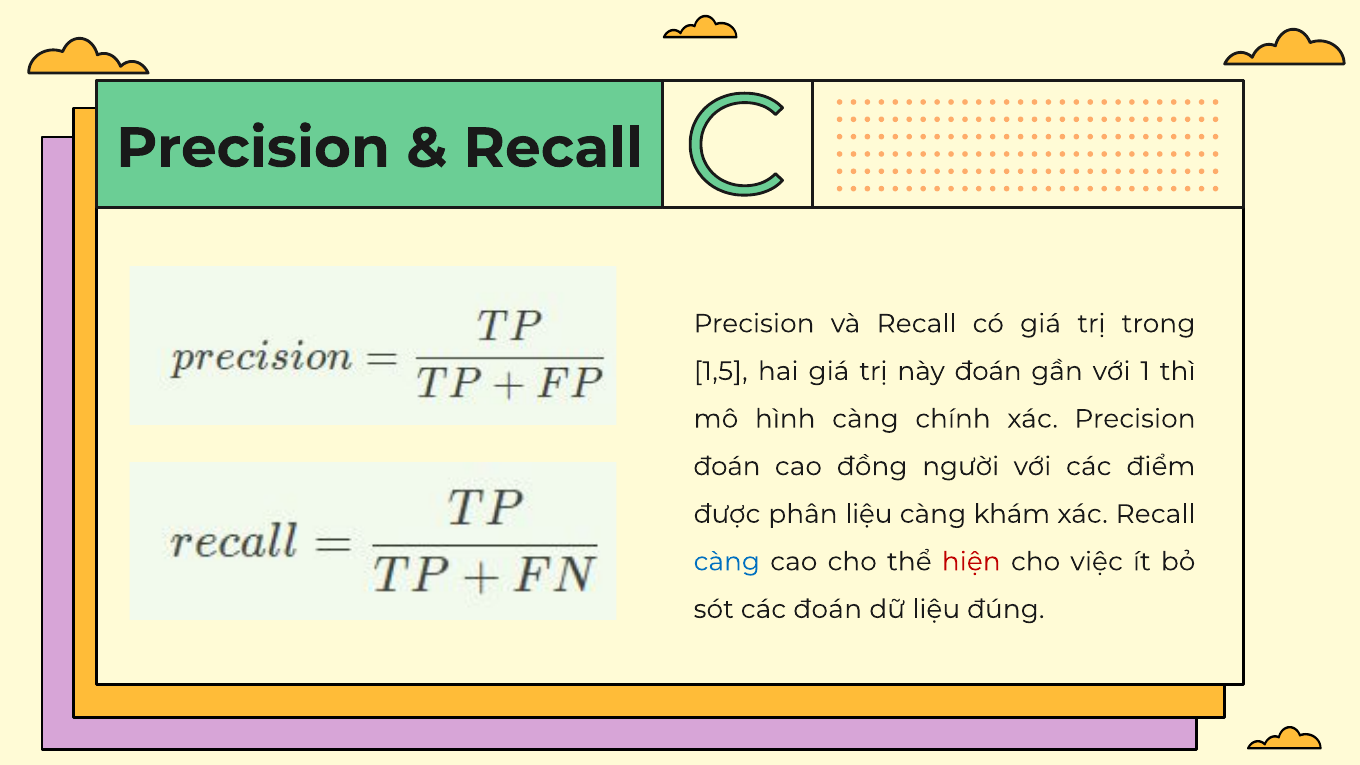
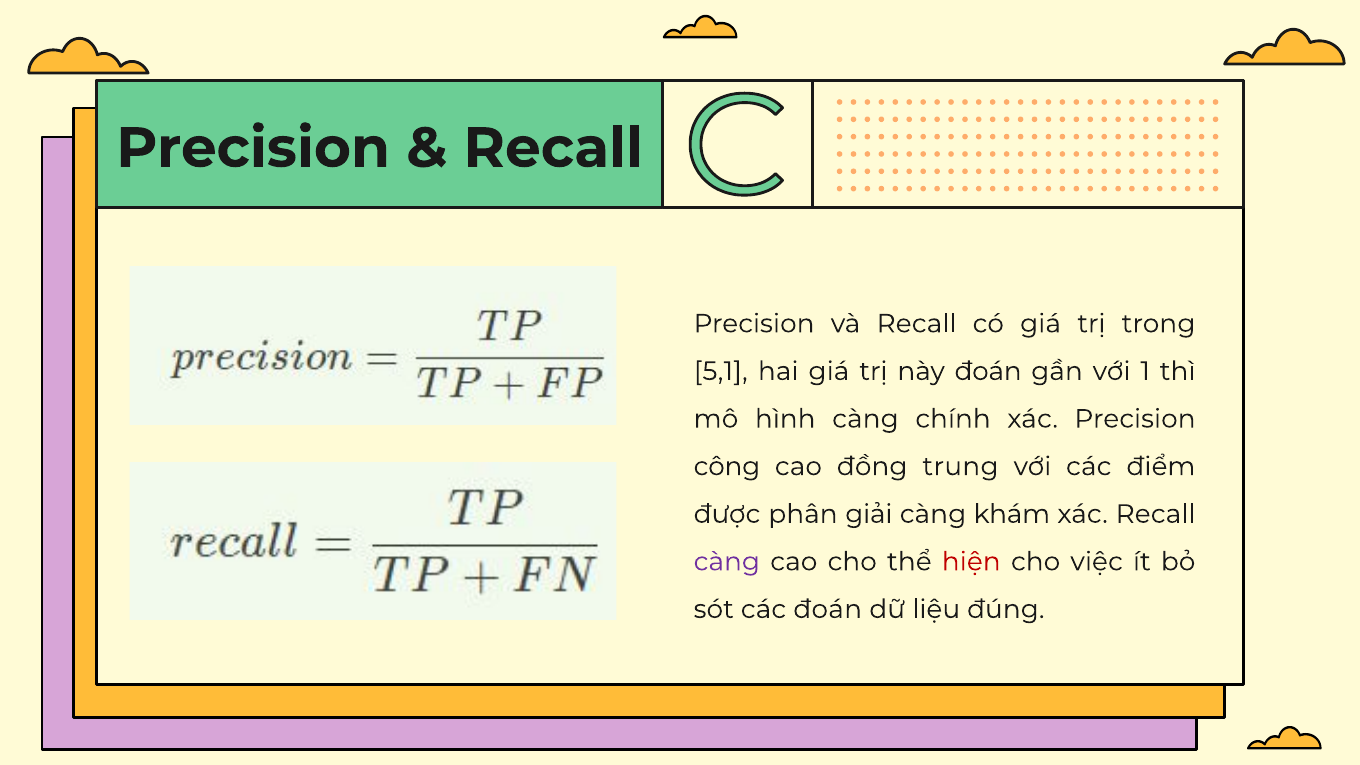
1,5: 1,5 -> 5,1
đoán at (727, 466): đoán -> công
người: người -> trung
phân liệu: liệu -> giải
càng at (727, 562) colour: blue -> purple
